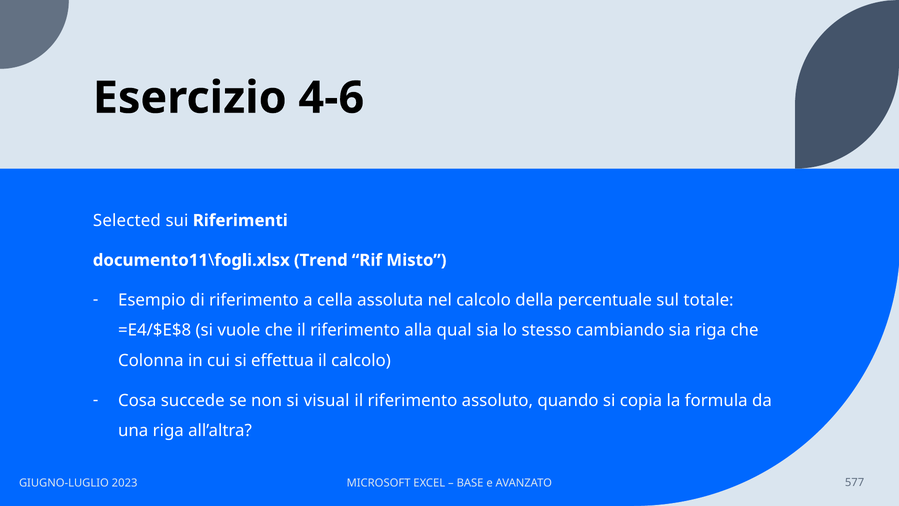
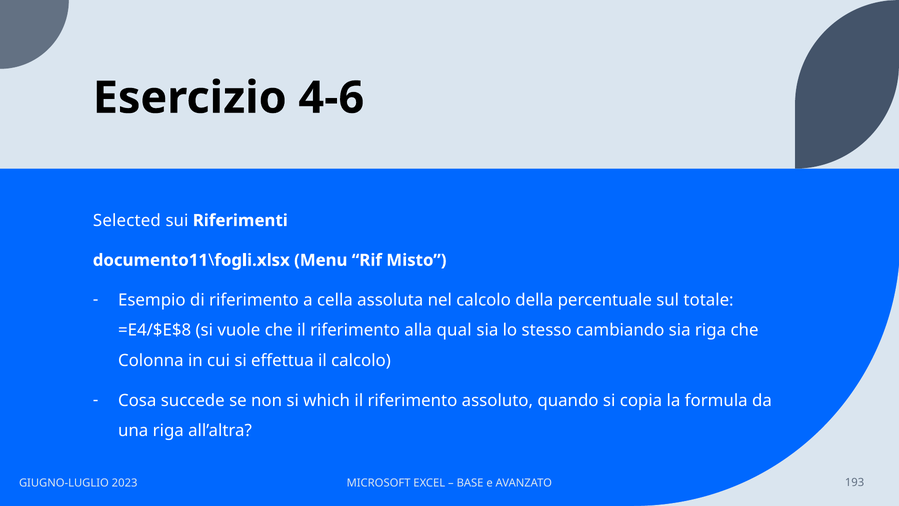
Trend: Trend -> Menu
visual: visual -> which
577: 577 -> 193
